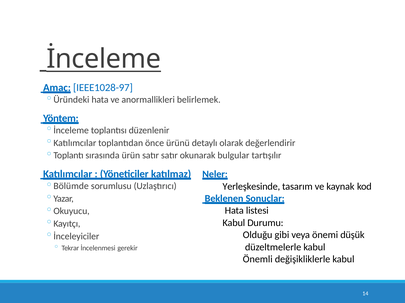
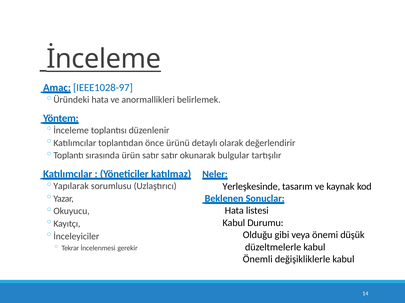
Bölümde: Bölümde -> Yapılarak
